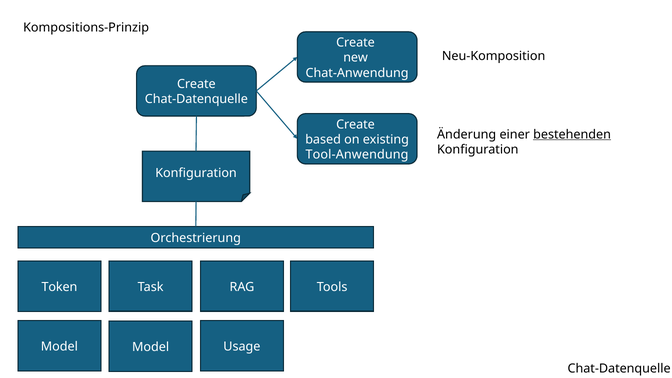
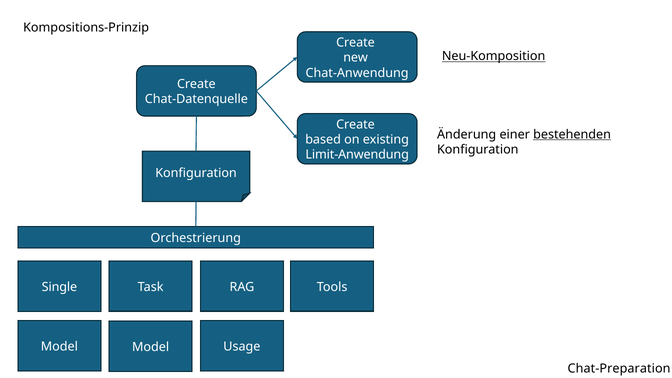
Neu-Komposition underline: none -> present
Tool-Anwendung: Tool-Anwendung -> Limit-Anwendung
Token: Token -> Single
Chat-Datenquelle at (619, 369): Chat-Datenquelle -> Chat-Preparation
